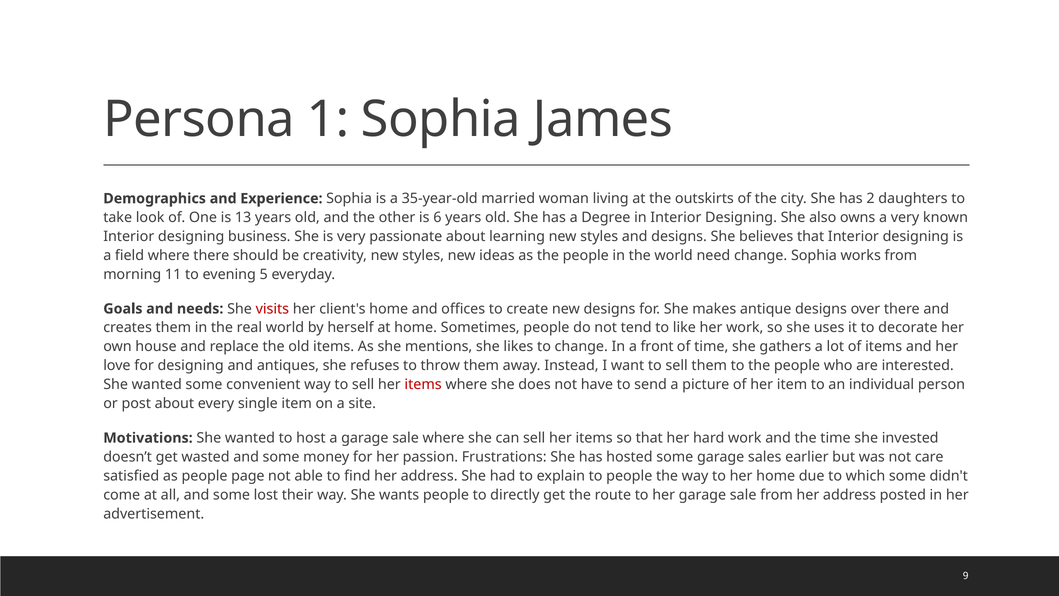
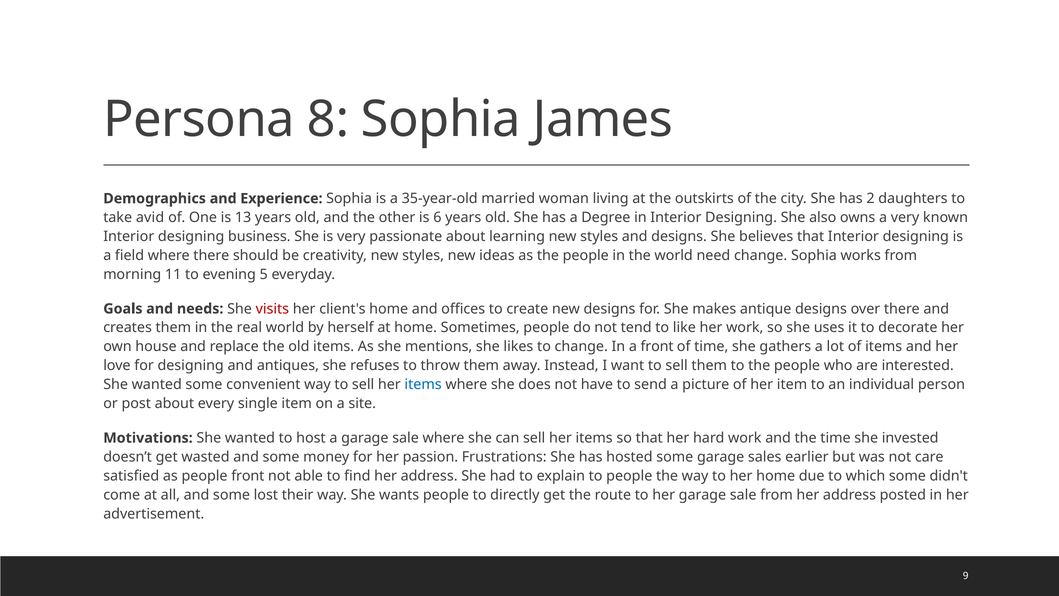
1: 1 -> 8
look: look -> avid
items at (423, 384) colour: red -> blue
people page: page -> front
